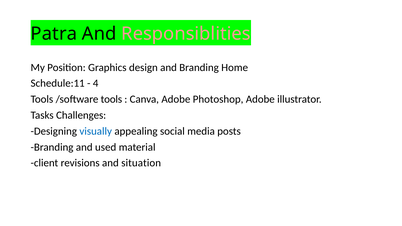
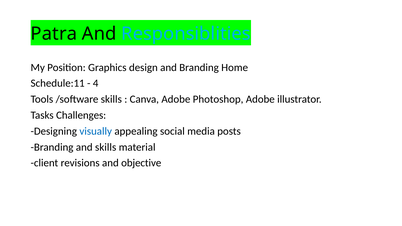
Responsiblities colour: pink -> light blue
/software tools: tools -> skills
and used: used -> skills
situation: situation -> objective
